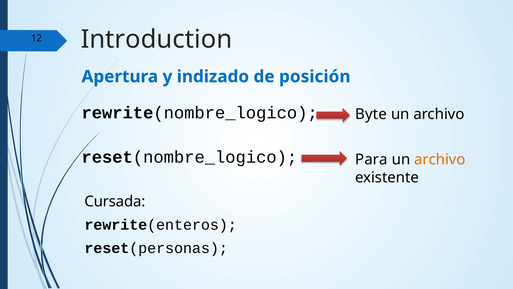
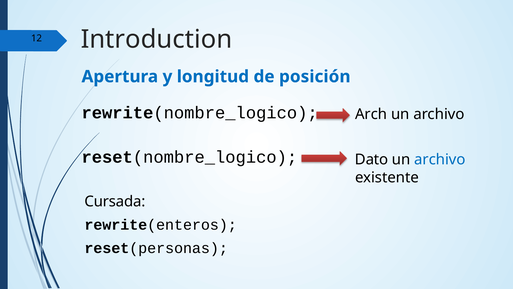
indizado: indizado -> longitud
Byte: Byte -> Arch
Para: Para -> Dato
archivo at (440, 159) colour: orange -> blue
